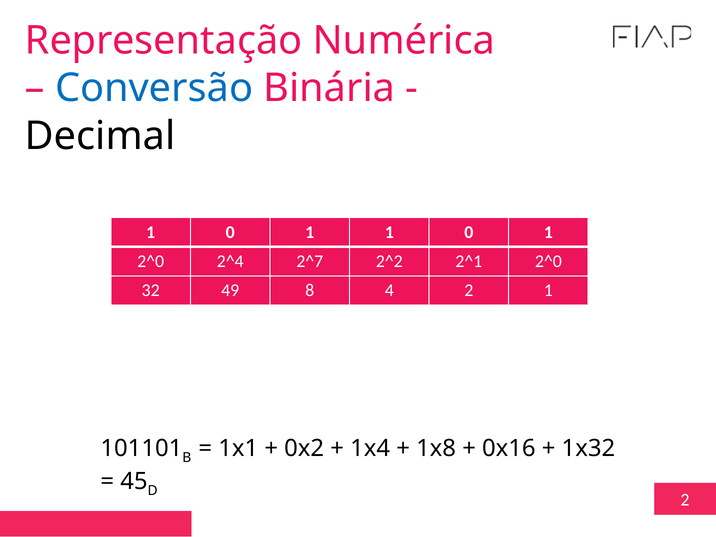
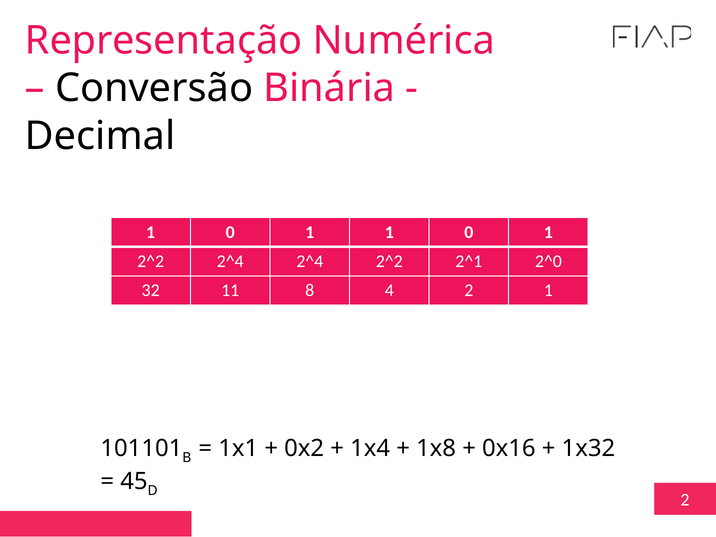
Conversão colour: blue -> black
2^0 at (151, 262): 2^0 -> 2^2
2^4 2^7: 2^7 -> 2^4
49: 49 -> 11
